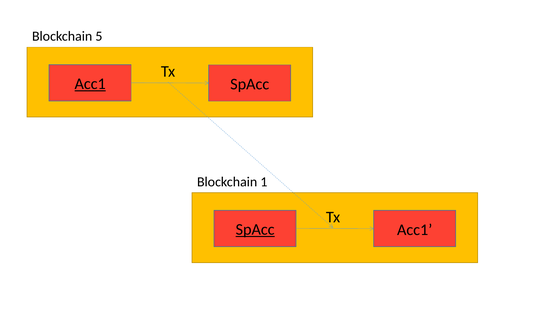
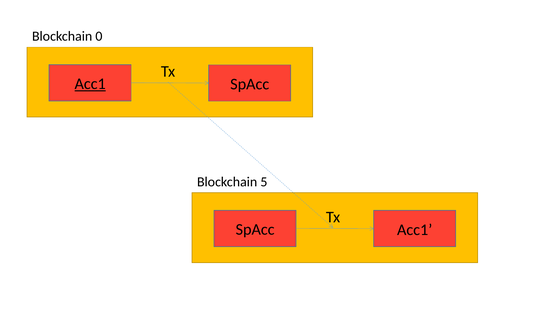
5: 5 -> 0
1: 1 -> 5
SpAcc at (255, 229) underline: present -> none
